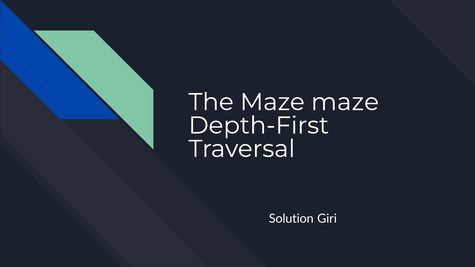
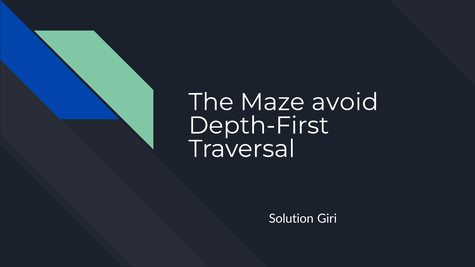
Maze maze: maze -> avoid
